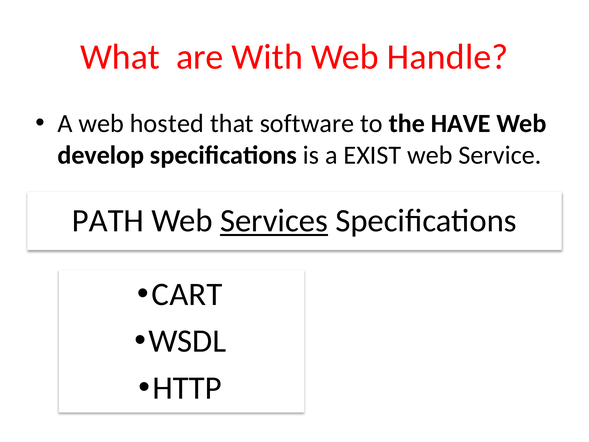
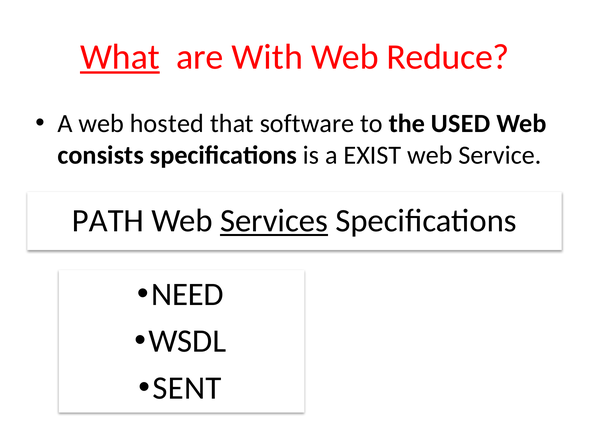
What underline: none -> present
Handle: Handle -> Reduce
HAVE: HAVE -> USED
develop: develop -> consists
CART: CART -> NEED
HTTP: HTTP -> SENT
